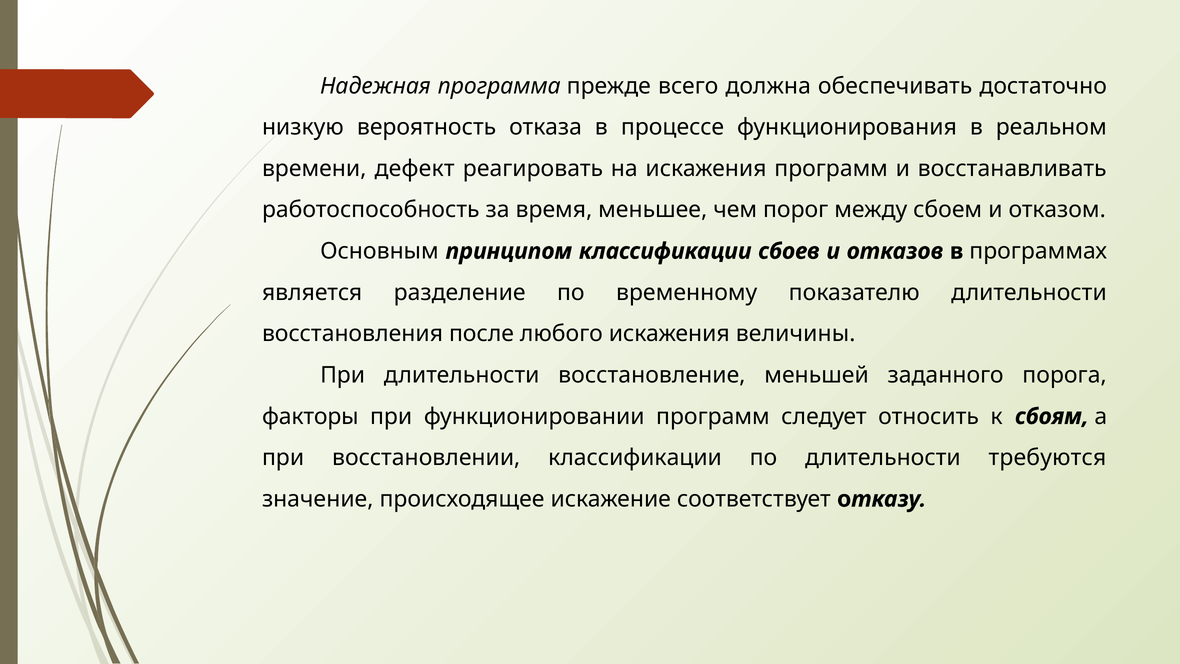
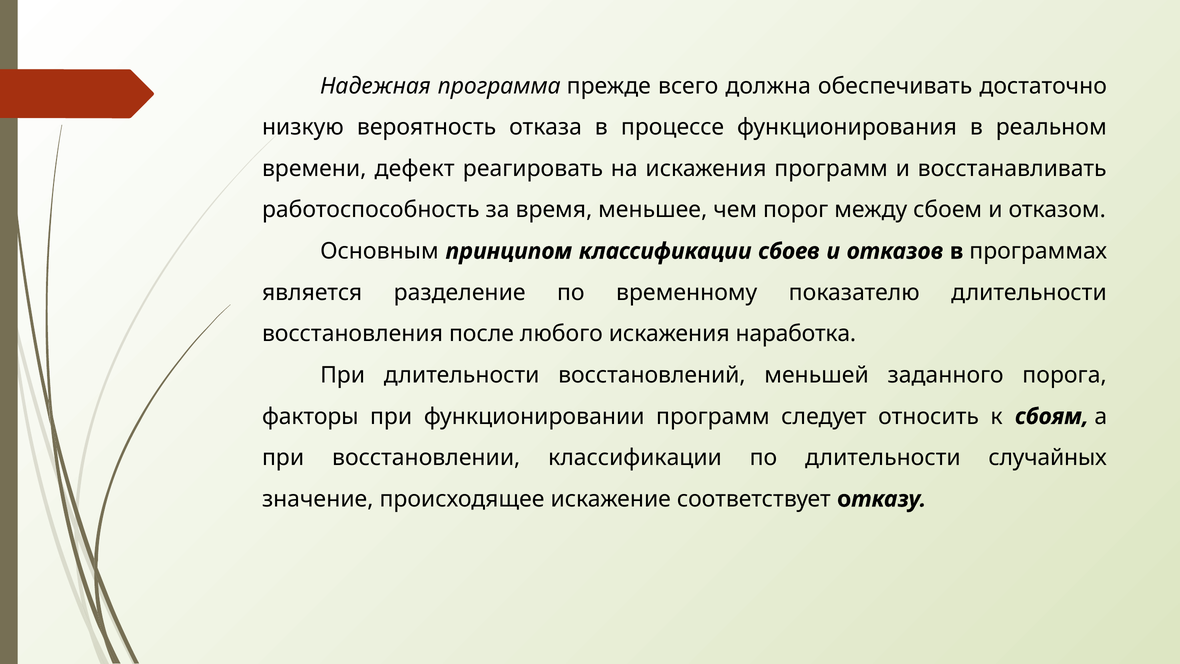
величины: величины -> наработка
восстановление: восстановление -> восстановлений
требуются: требуются -> случайных
